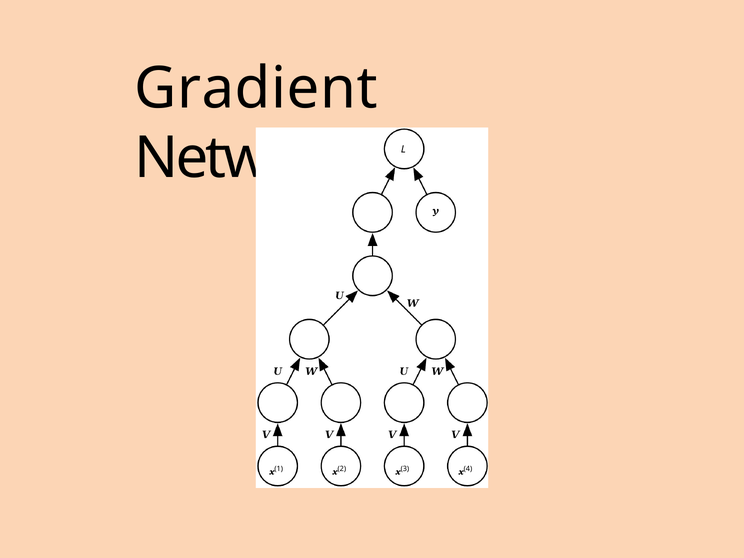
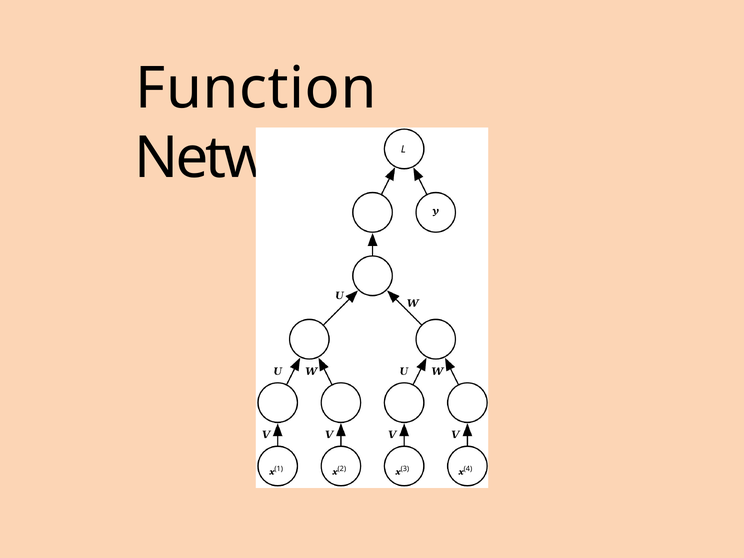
Gradient: Gradient -> Function
